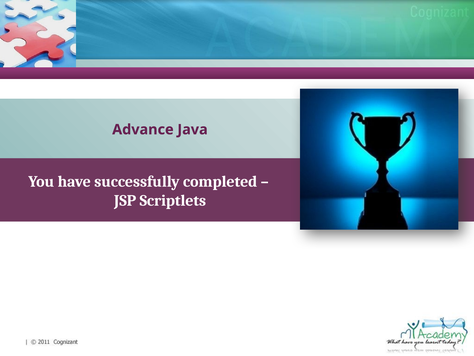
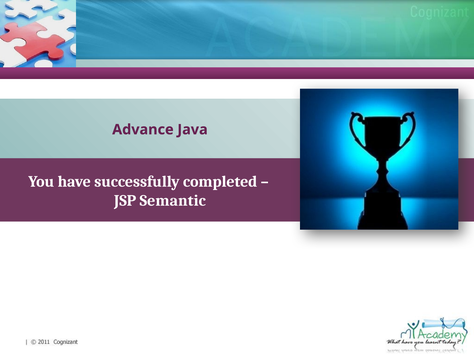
Scriptlets: Scriptlets -> Semantic
